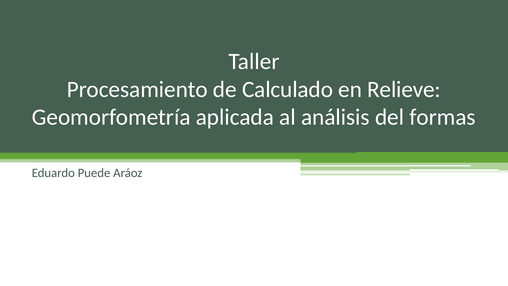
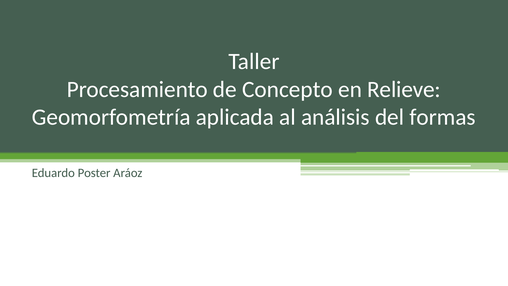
Calculado: Calculado -> Concepto
Puede: Puede -> Poster
